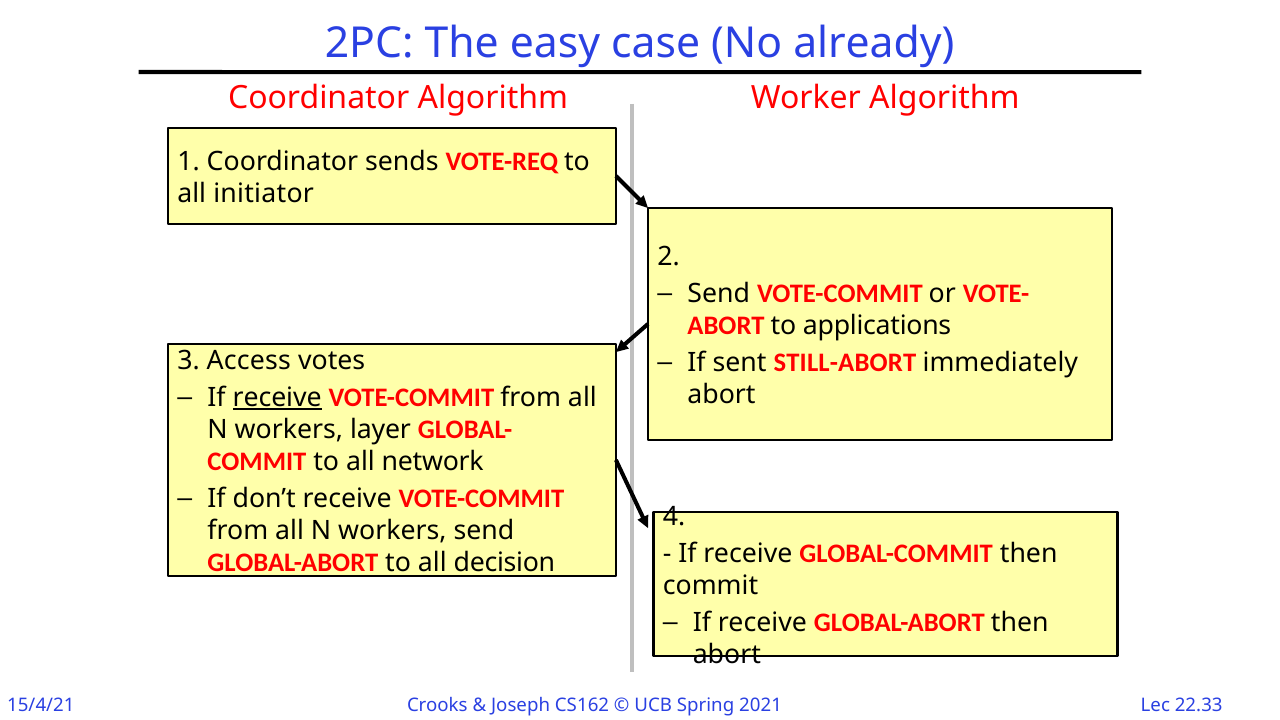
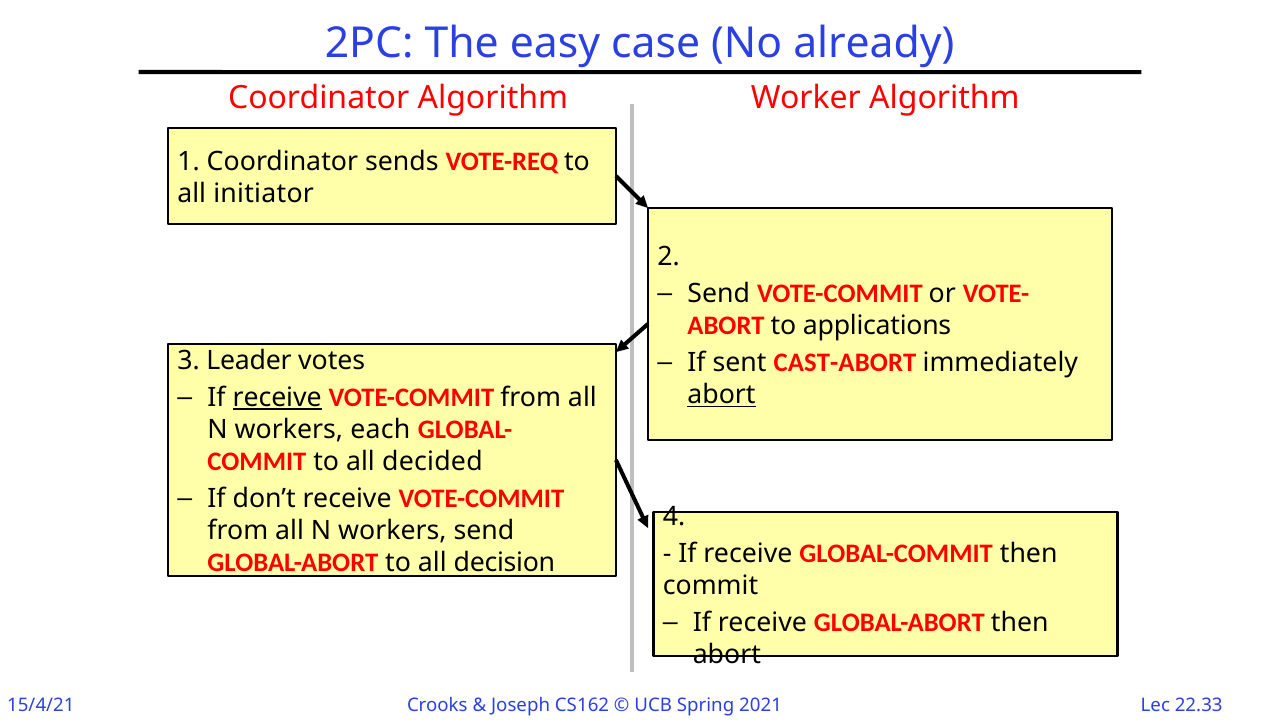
STILL-ABORT: STILL-ABORT -> CAST-ABORT
Access: Access -> Leader
abort at (722, 395) underline: none -> present
layer: layer -> each
network: network -> decided
